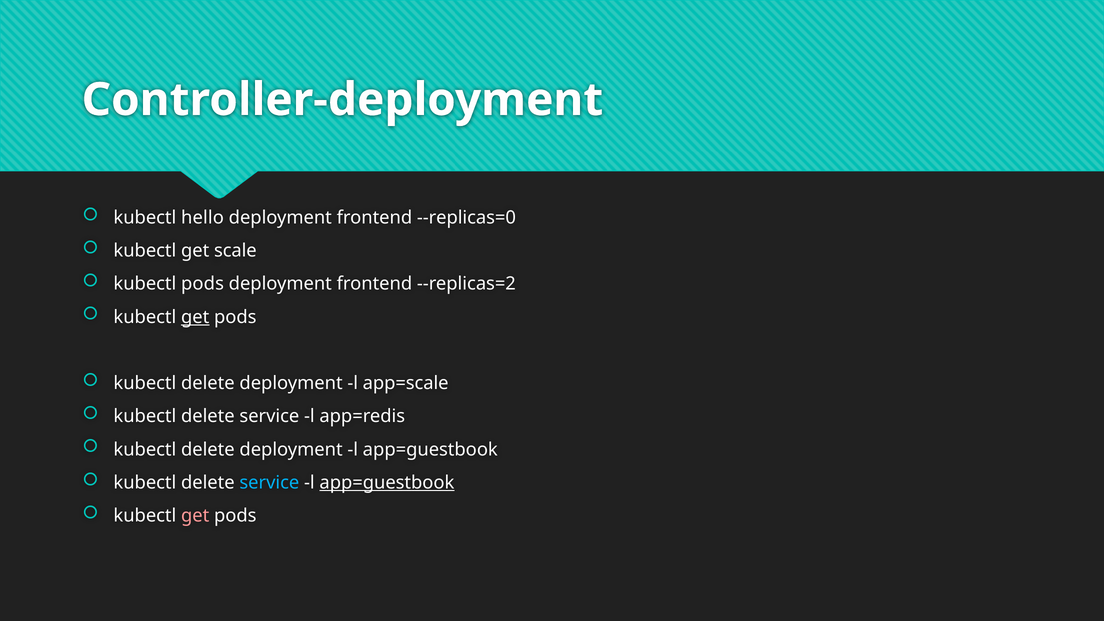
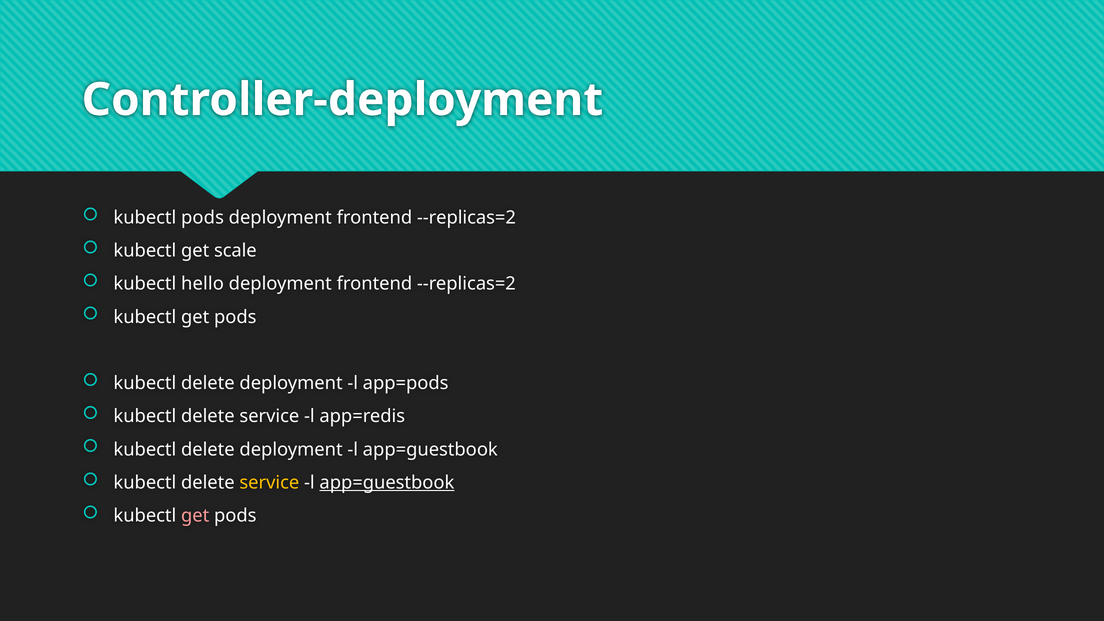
kubectl hello: hello -> pods
--replicas=0 at (466, 218): --replicas=0 -> --replicas=2
kubectl pods: pods -> hello
get at (195, 317) underline: present -> none
app=scale: app=scale -> app=pods
service at (269, 483) colour: light blue -> yellow
